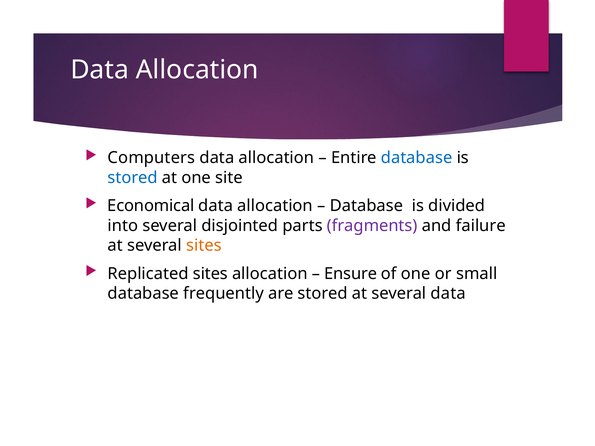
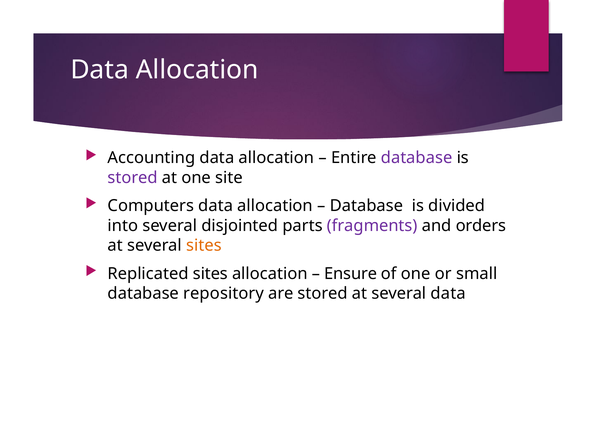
Computers: Computers -> Accounting
database at (417, 158) colour: blue -> purple
stored at (133, 178) colour: blue -> purple
Economical: Economical -> Computers
failure: failure -> orders
frequently: frequently -> repository
